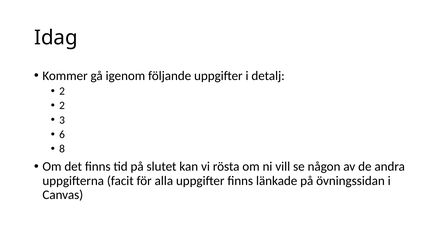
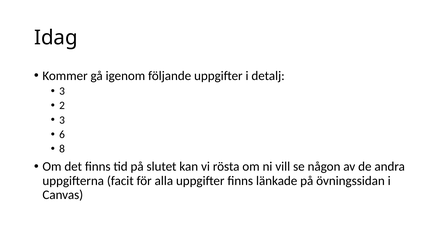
2 at (62, 91): 2 -> 3
